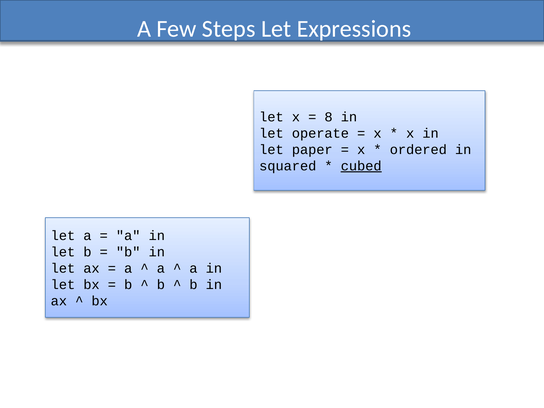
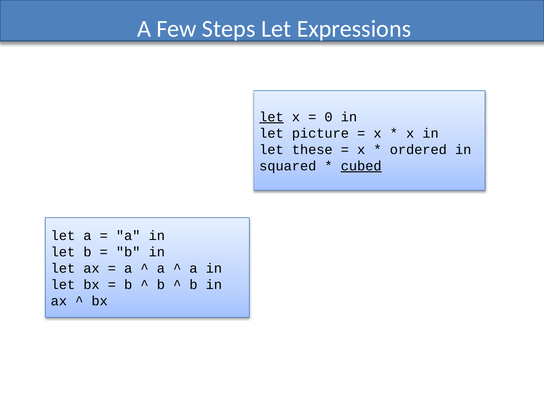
let at (271, 117) underline: none -> present
8: 8 -> 0
operate: operate -> picture
paper: paper -> these
